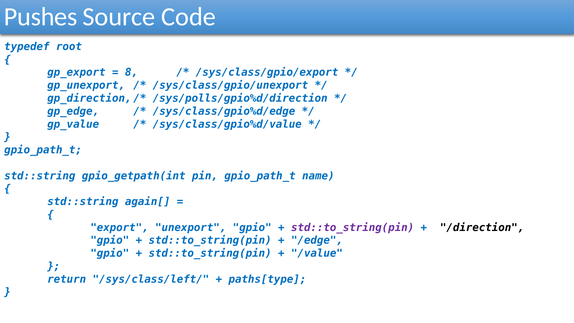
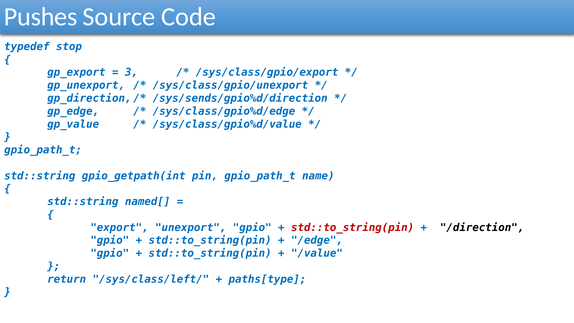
root: root -> stop
8: 8 -> 3
/sys/polls/gpio%d/direction: /sys/polls/gpio%d/direction -> /sys/sends/gpio%d/direction
again[: again[ -> named[
std::to_string(pin at (353, 227) colour: purple -> red
